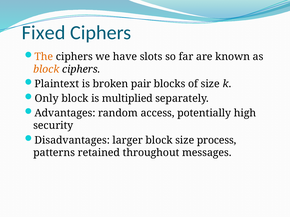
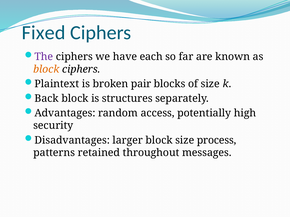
The colour: orange -> purple
slots: slots -> each
Only: Only -> Back
multiplied: multiplied -> structures
